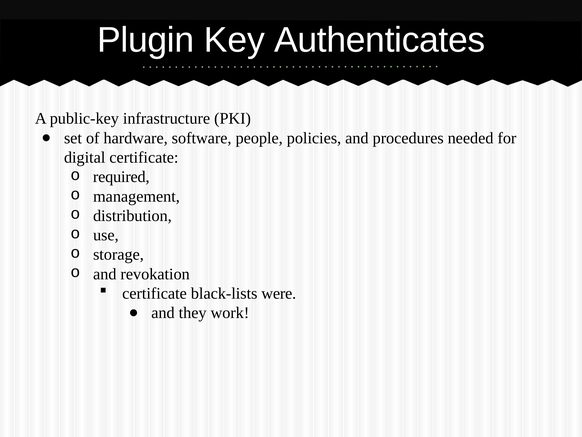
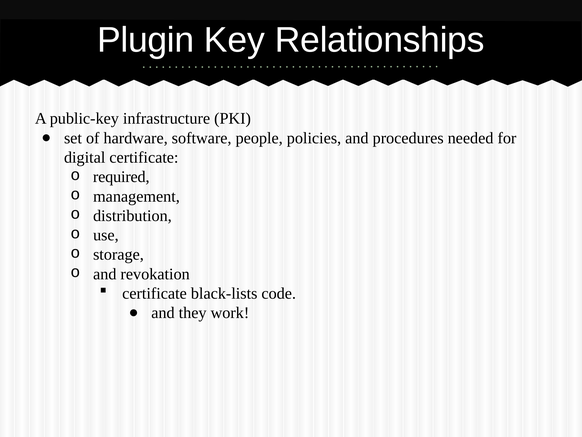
Authenticates: Authenticates -> Relationships
were: were -> code
